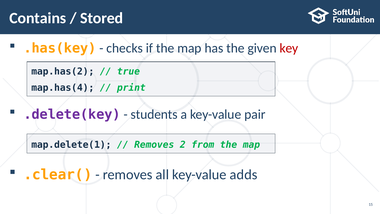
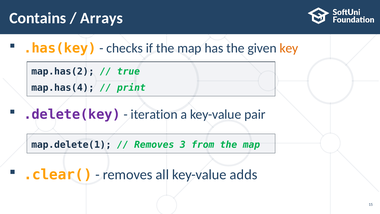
Stored: Stored -> Arrays
key colour: red -> orange
students: students -> iteration
2: 2 -> 3
